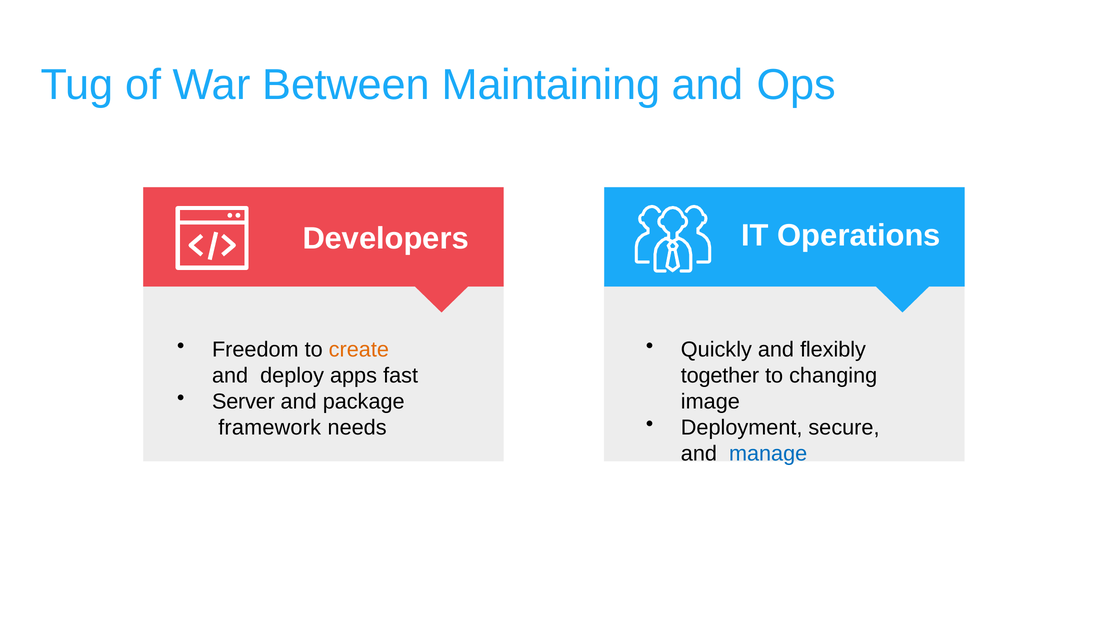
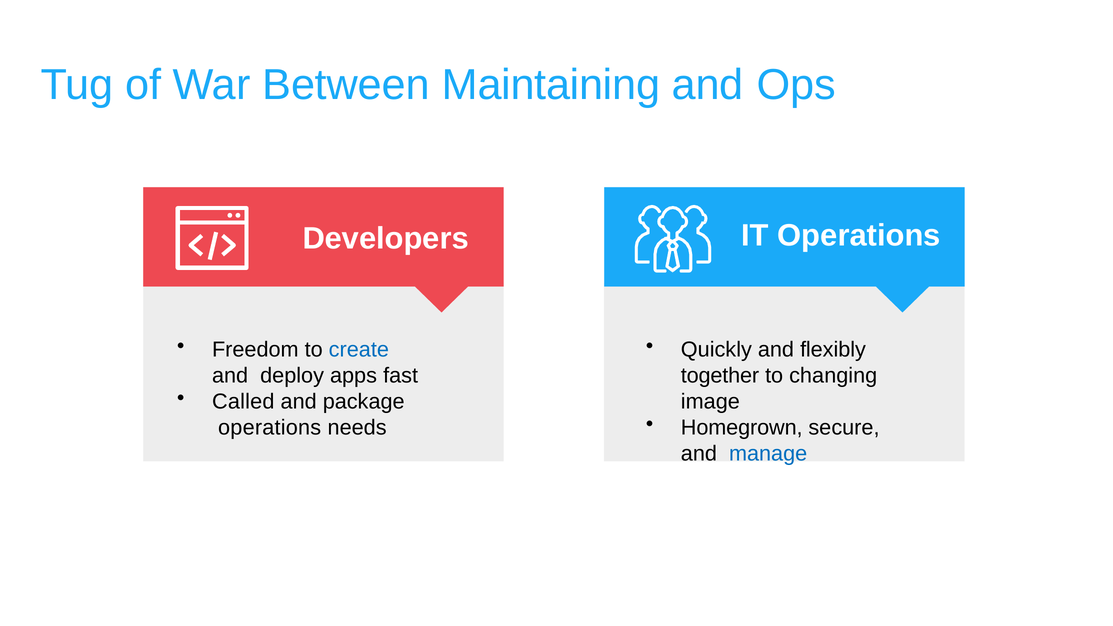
create colour: orange -> blue
Server: Server -> Called
Deployment: Deployment -> Homegrown
framework at (270, 428): framework -> operations
